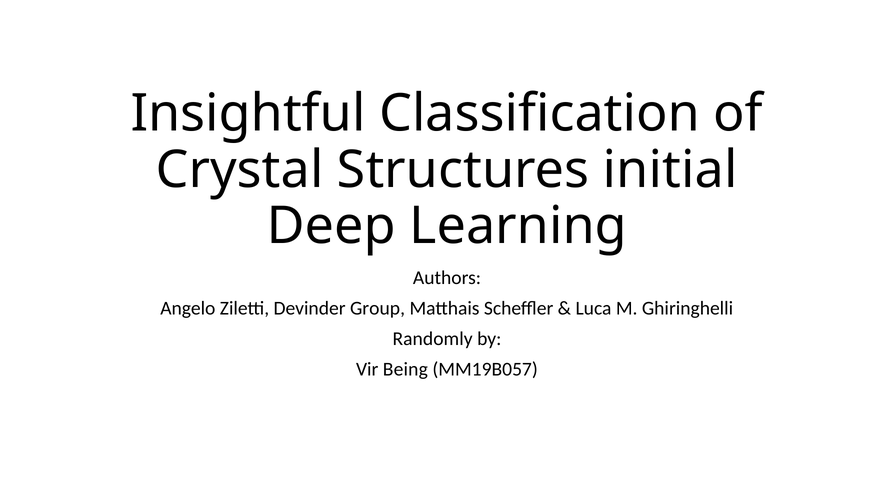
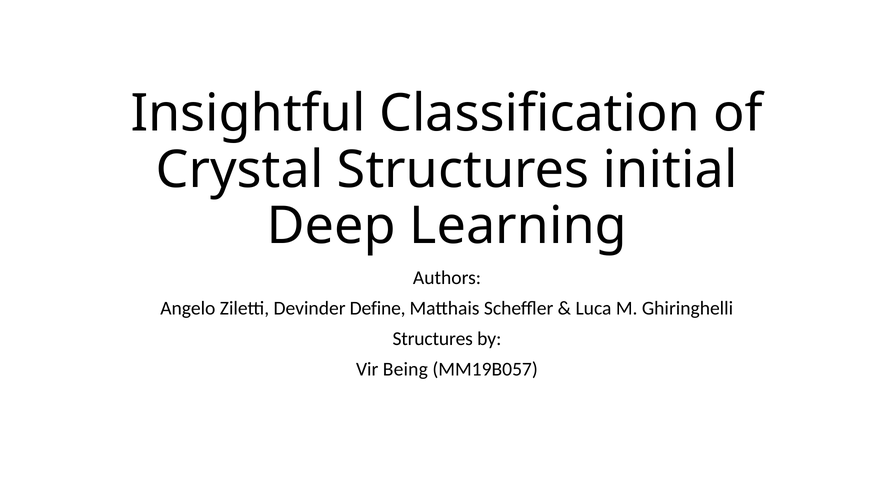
Group: Group -> Define
Randomly at (433, 339): Randomly -> Structures
